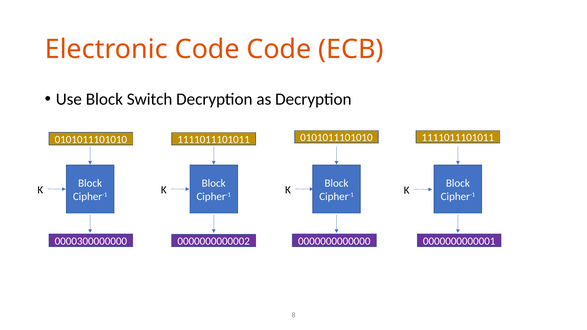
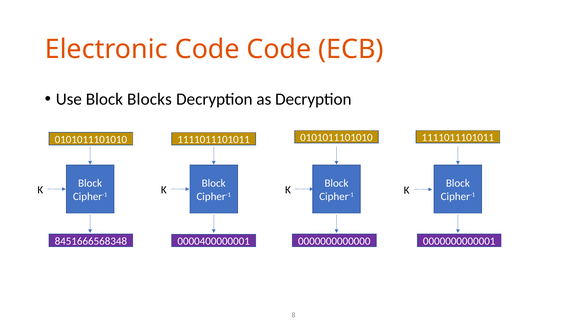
Switch: Switch -> Blocks
0000300000000: 0000300000000 -> 8451666568348
0000000000002: 0000000000002 -> 0000400000001
